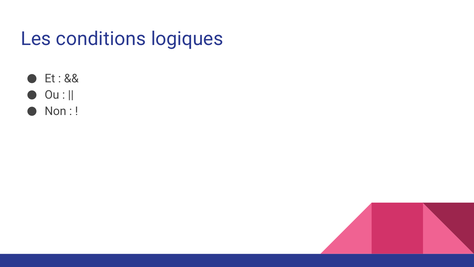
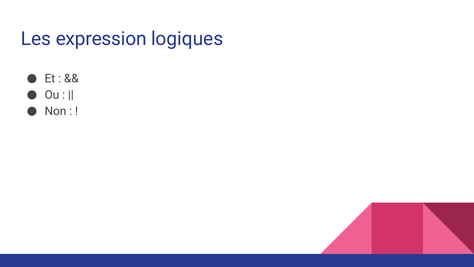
conditions: conditions -> expression
